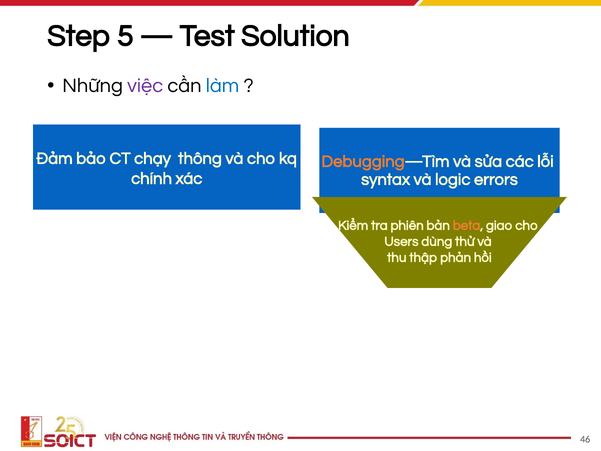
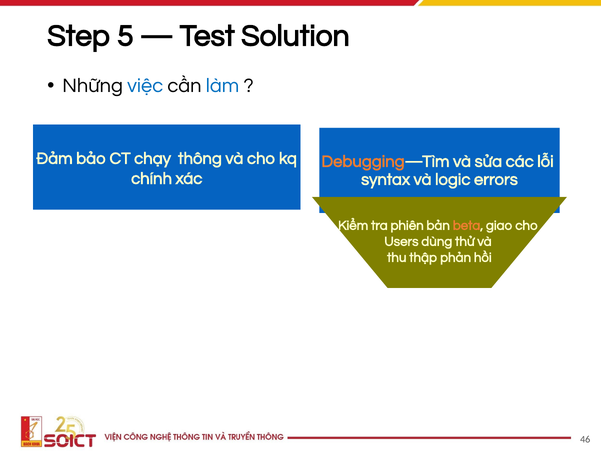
việc colour: purple -> blue
